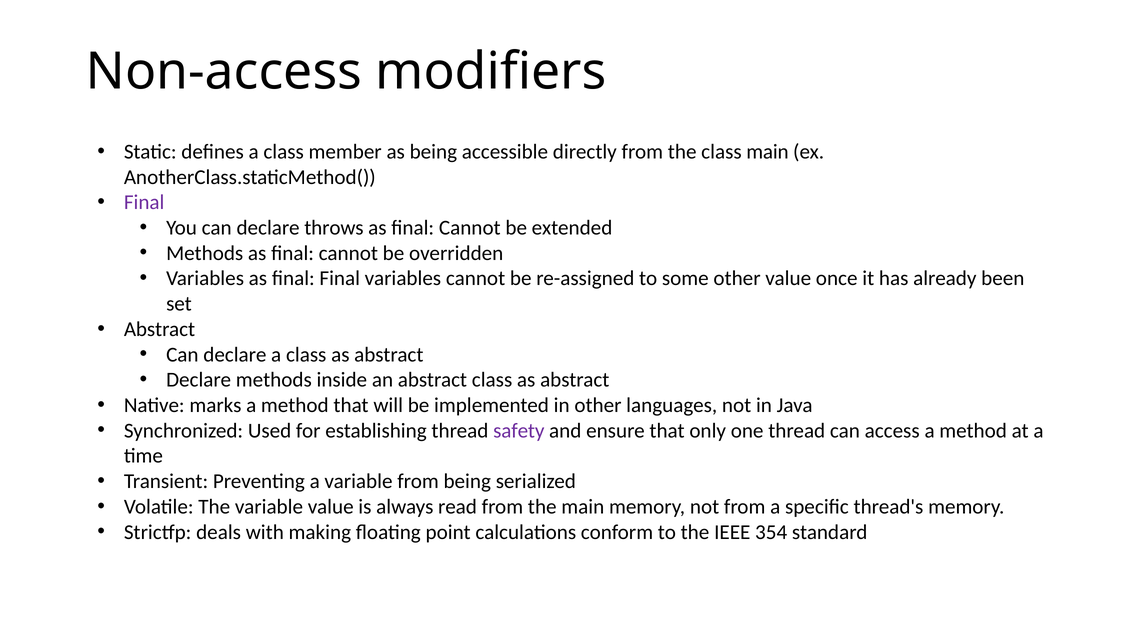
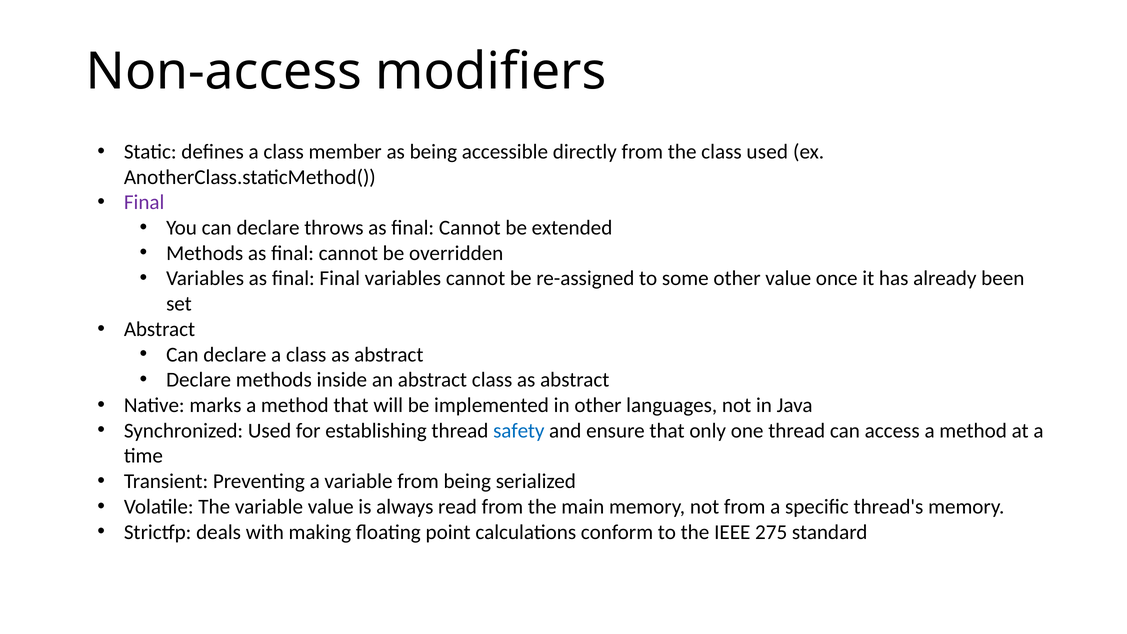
class main: main -> used
safety colour: purple -> blue
354: 354 -> 275
